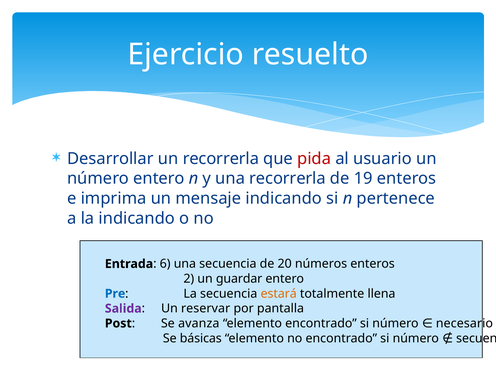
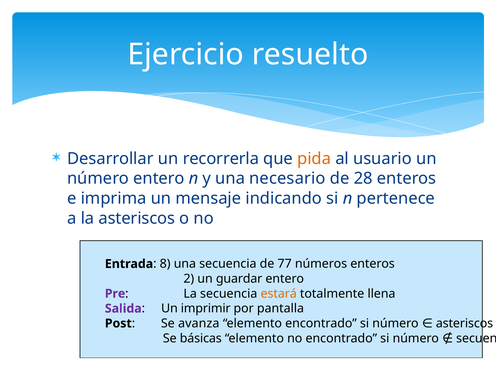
pida colour: red -> orange
una recorrerla: recorrerla -> necesario
19: 19 -> 28
la indicando: indicando -> asteriscos
6: 6 -> 8
20: 20 -> 77
Pre colour: blue -> purple
reservar: reservar -> imprimir
número necesario: necesario -> asteriscos
